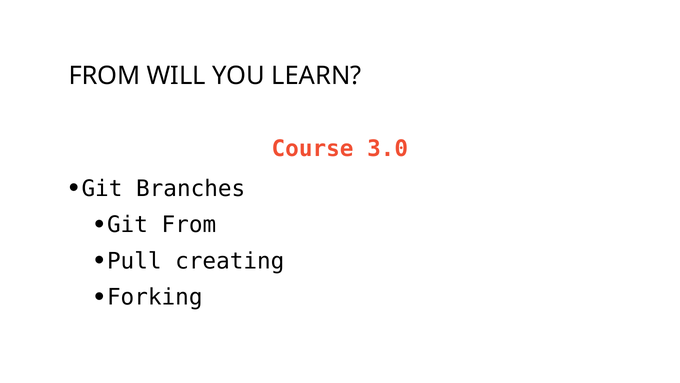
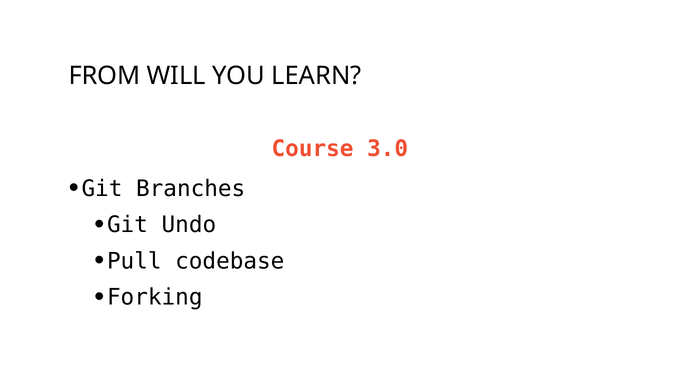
Git From: From -> Undo
creating: creating -> codebase
